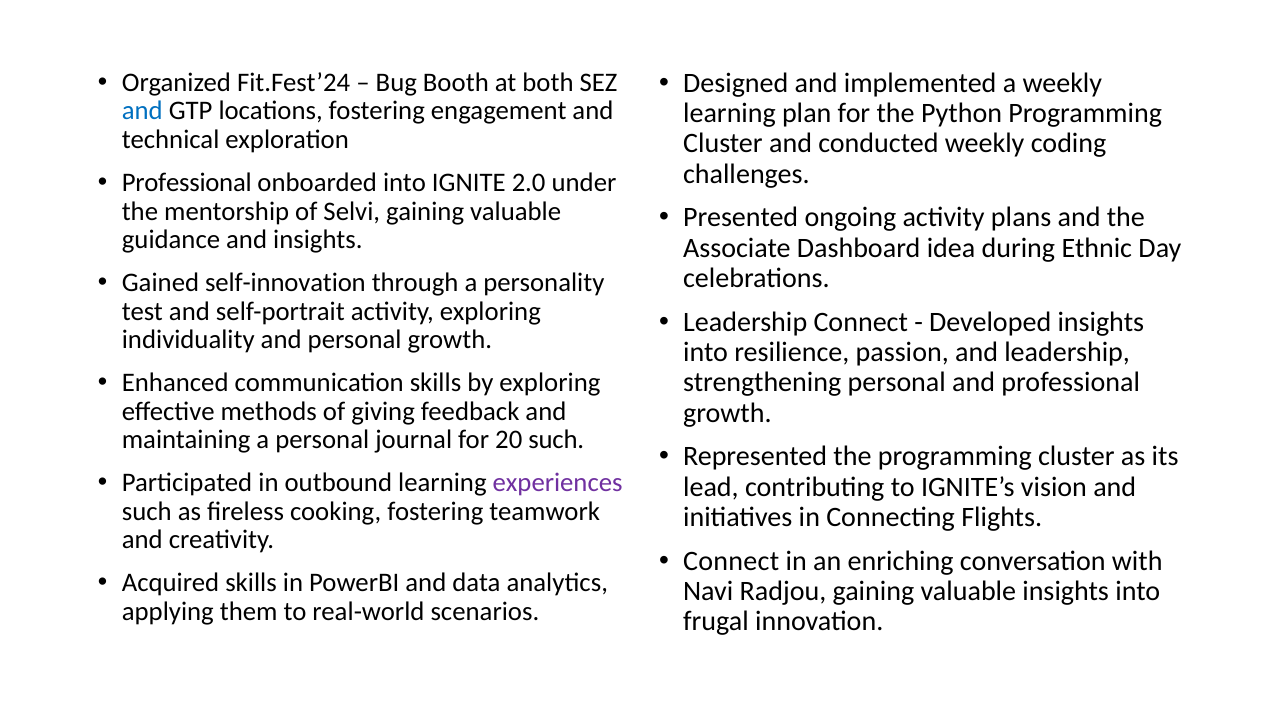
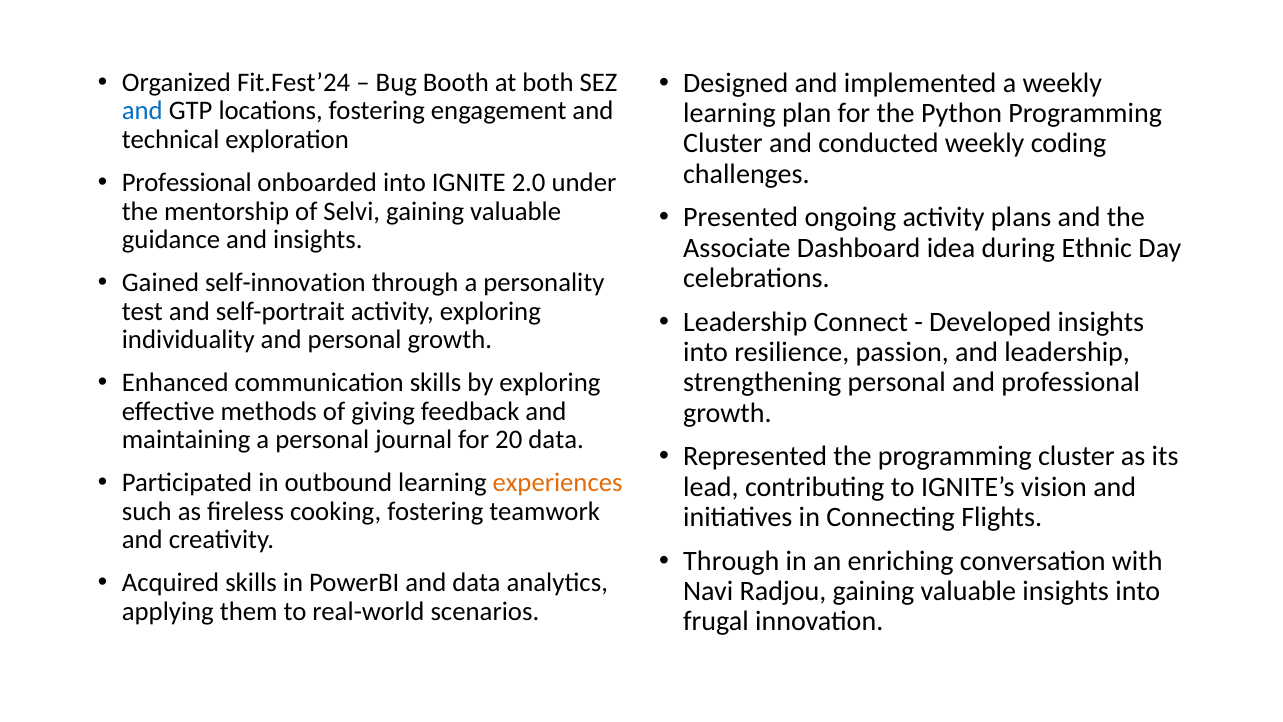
20 such: such -> data
experiences colour: purple -> orange
Connect at (731, 561): Connect -> Through
